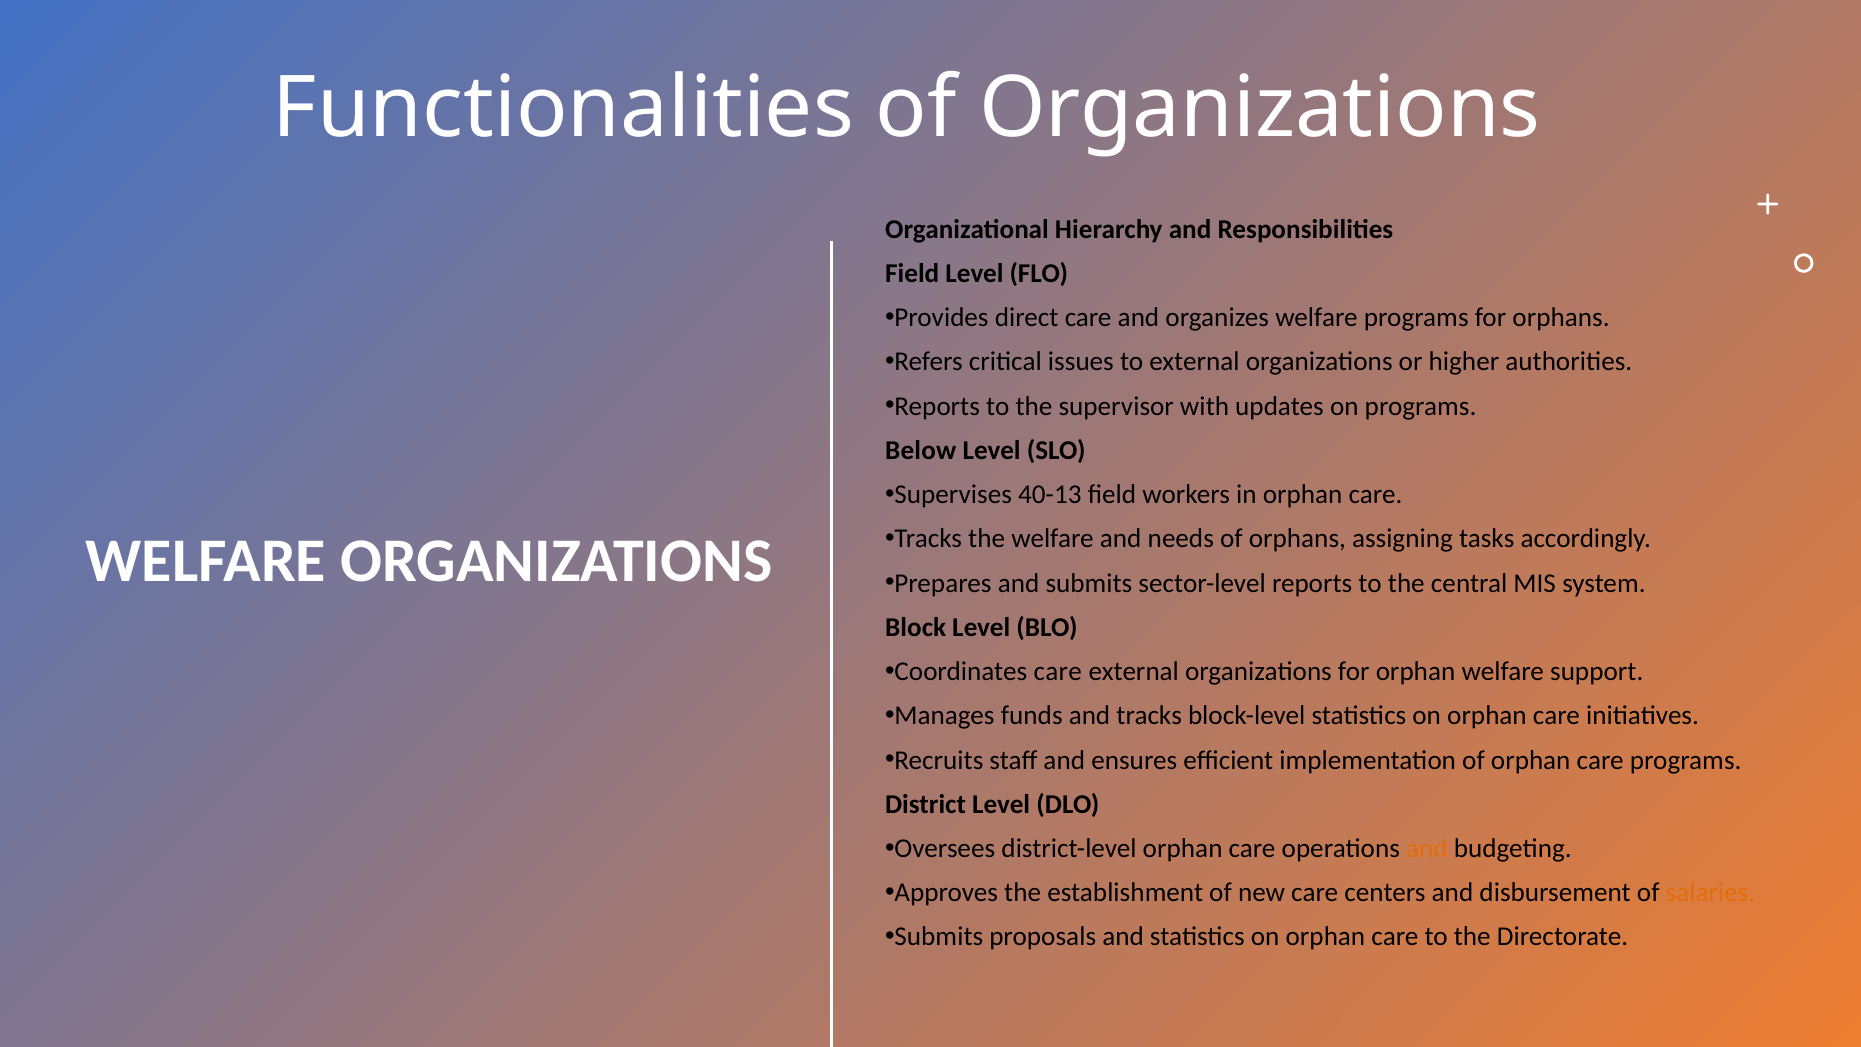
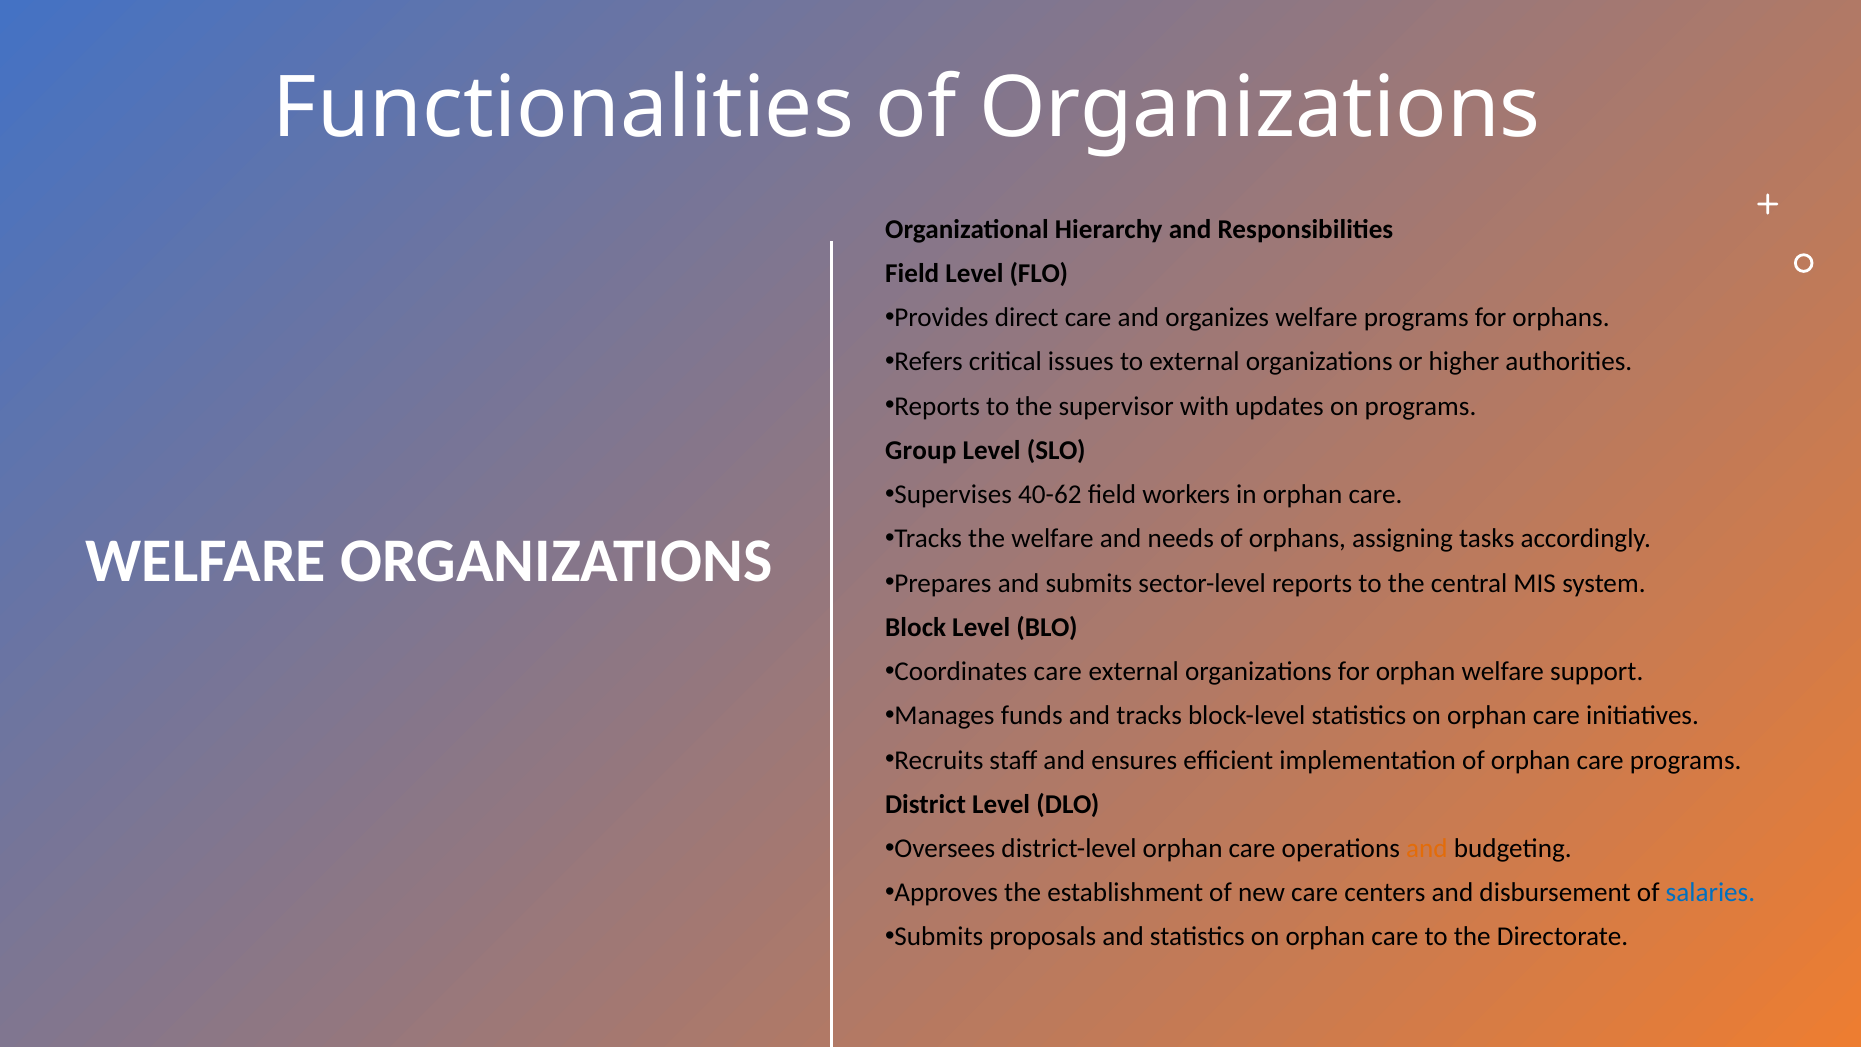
Below: Below -> Group
40-13: 40-13 -> 40-62
salaries colour: orange -> blue
